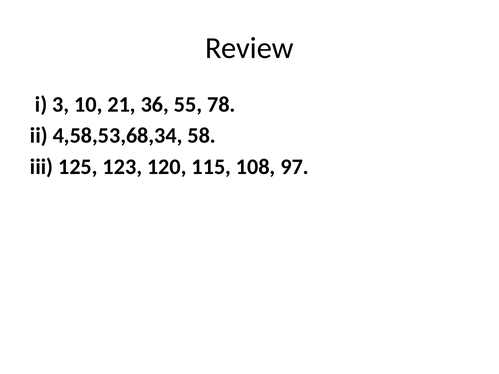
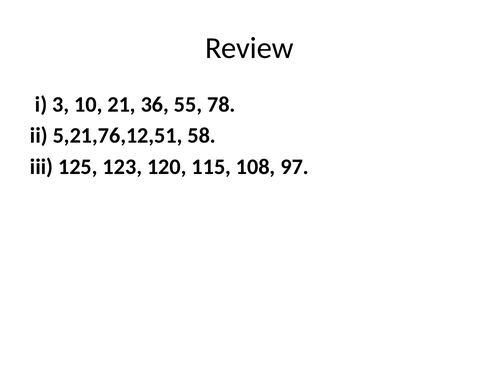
4,58,53,68,34: 4,58,53,68,34 -> 5,21,76,12,51
